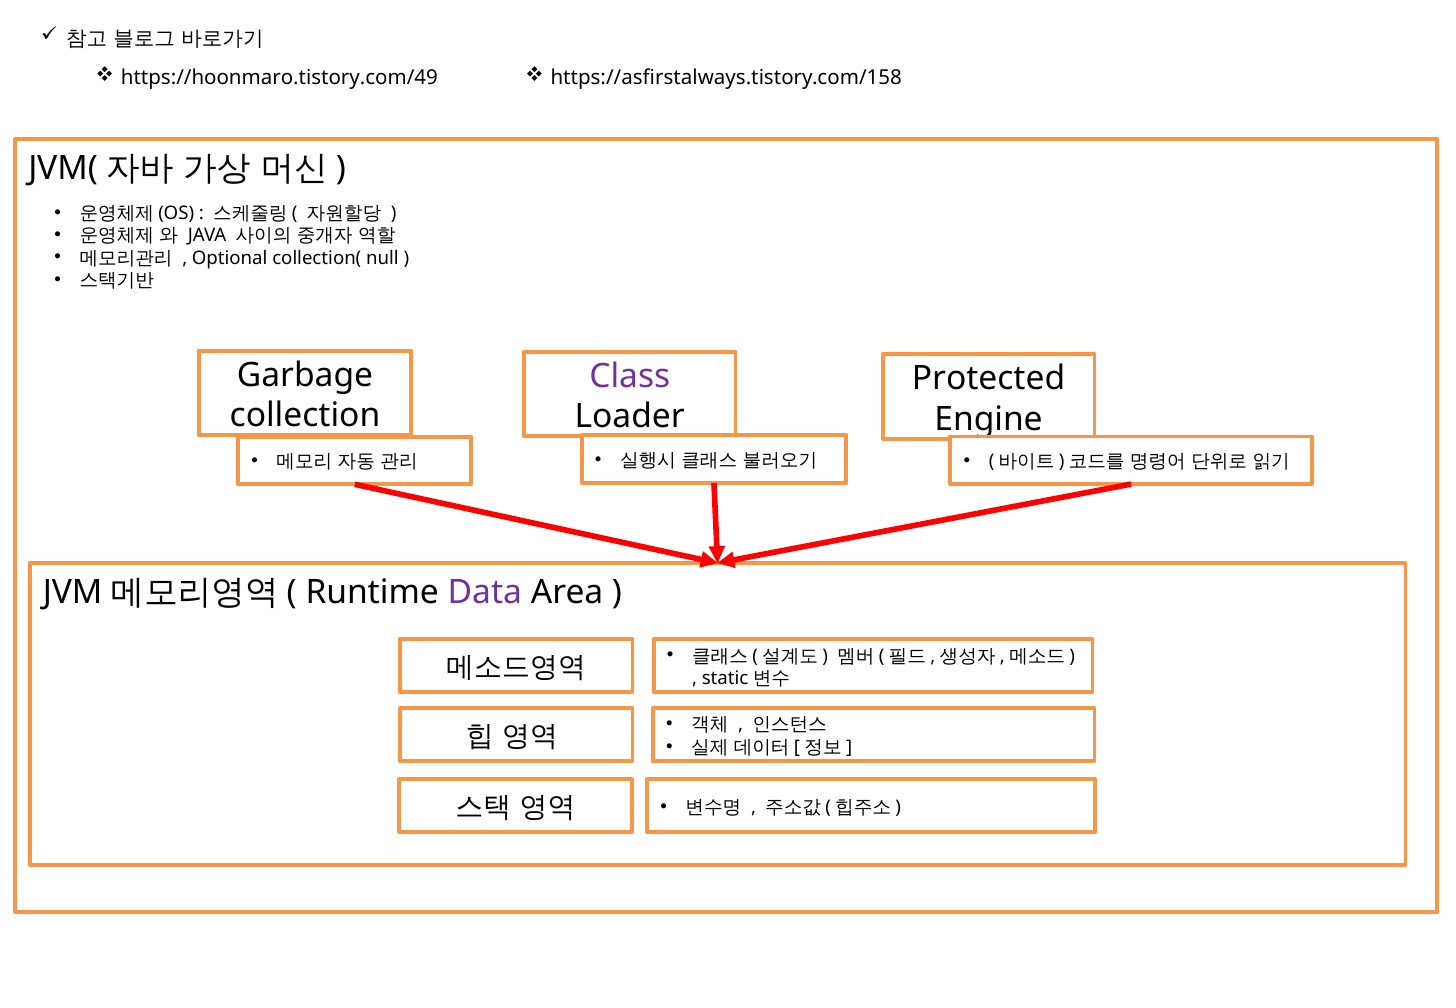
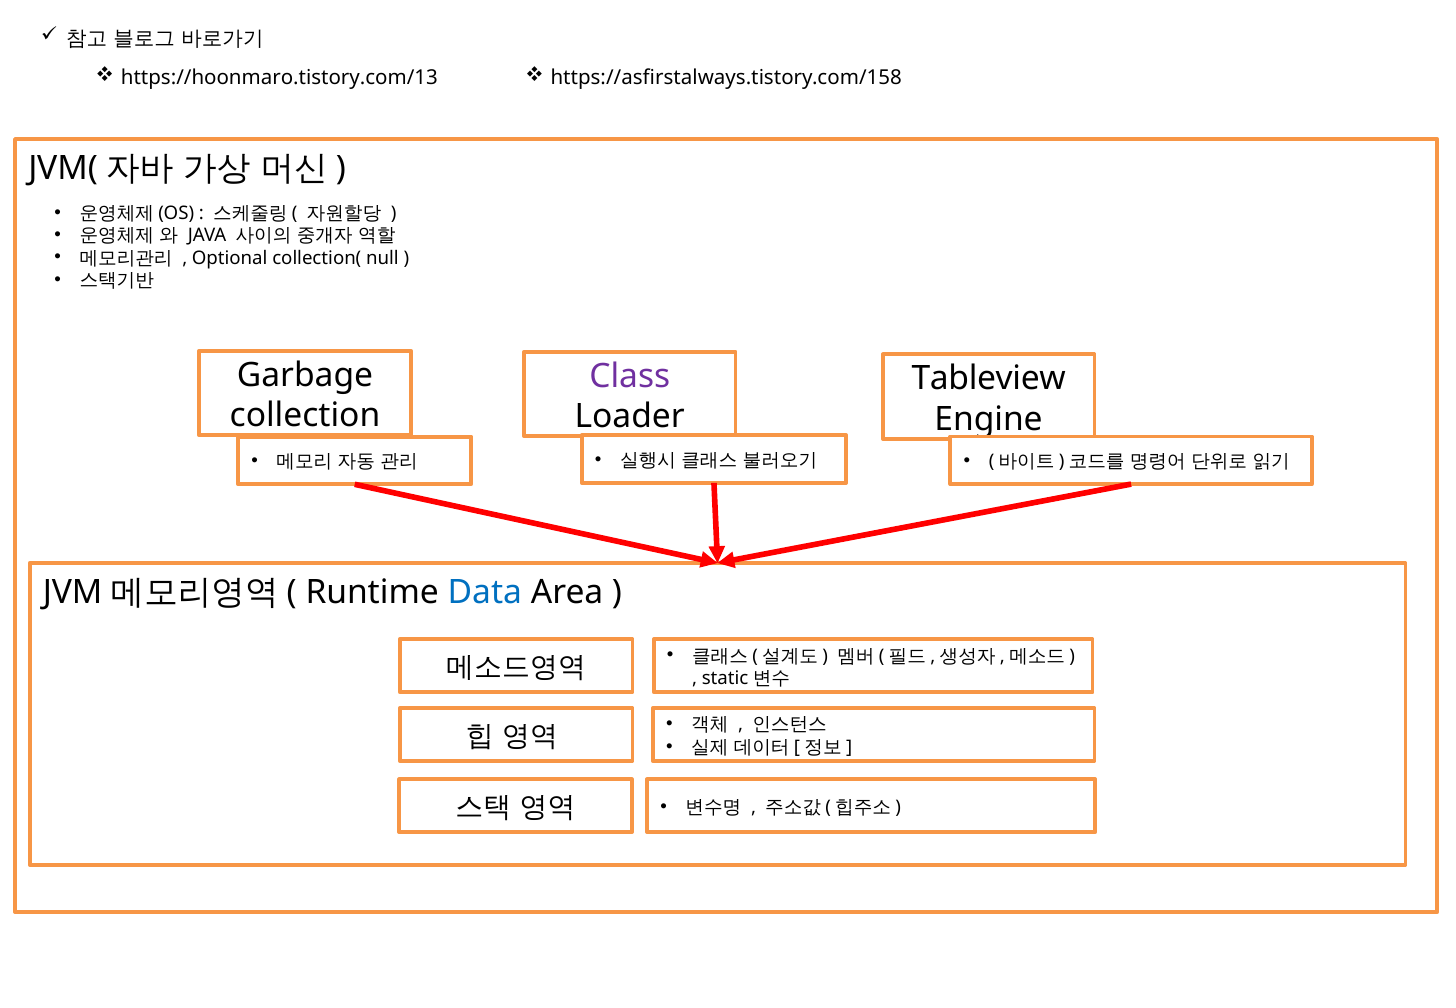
https://hoonmaro.tistory.com/49: https://hoonmaro.tistory.com/49 -> https://hoonmaro.tistory.com/13
Protected: Protected -> Tableview
Data colour: purple -> blue
